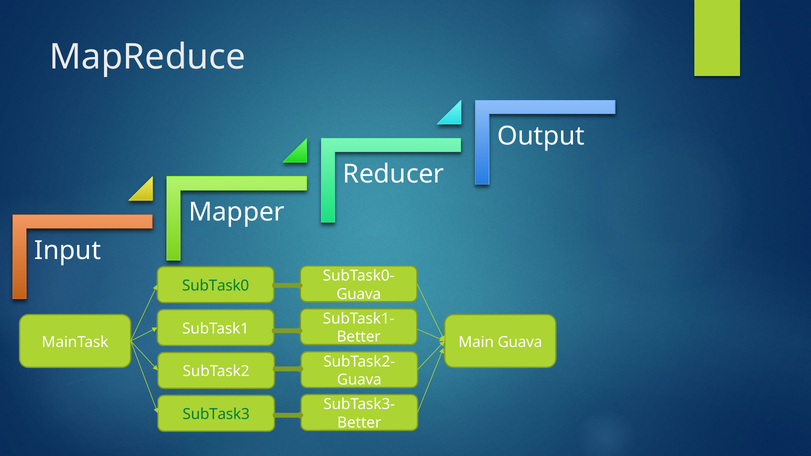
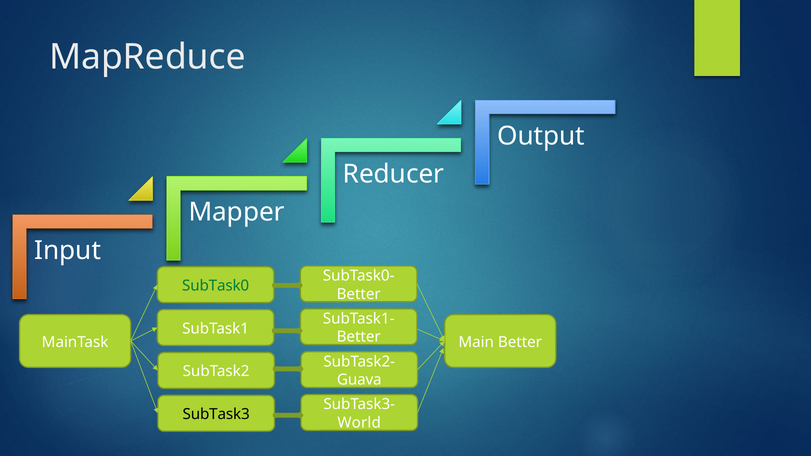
Guava at (359, 294): Guava -> Better
Main Guava: Guava -> Better
SubTask3 colour: green -> black
Better at (359, 423): Better -> World
